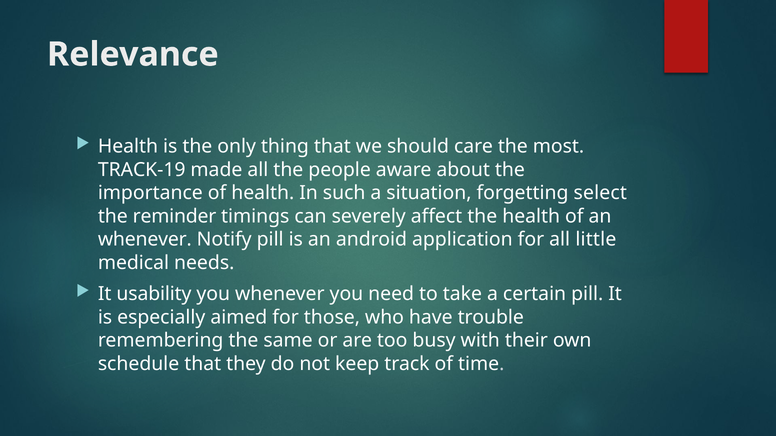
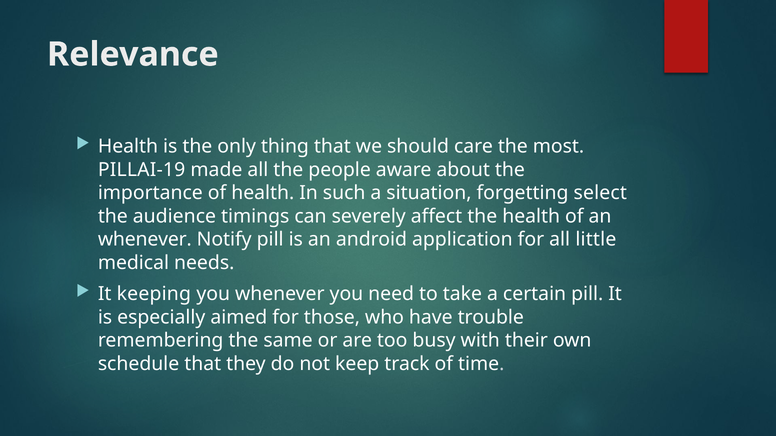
TRACK-19: TRACK-19 -> PILLAI-19
reminder: reminder -> audience
usability: usability -> keeping
